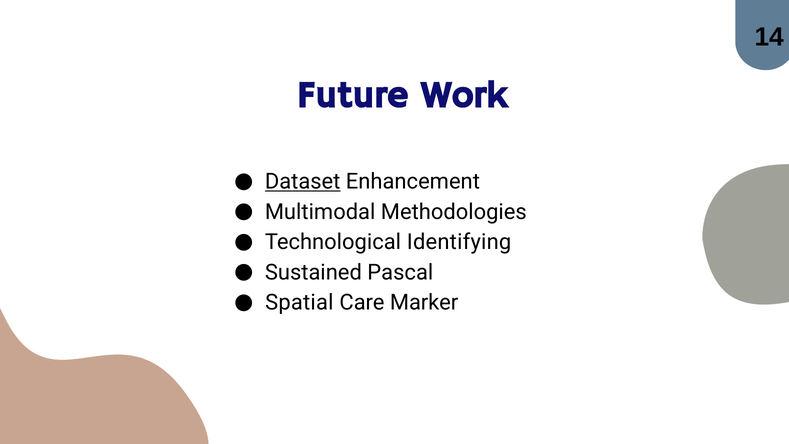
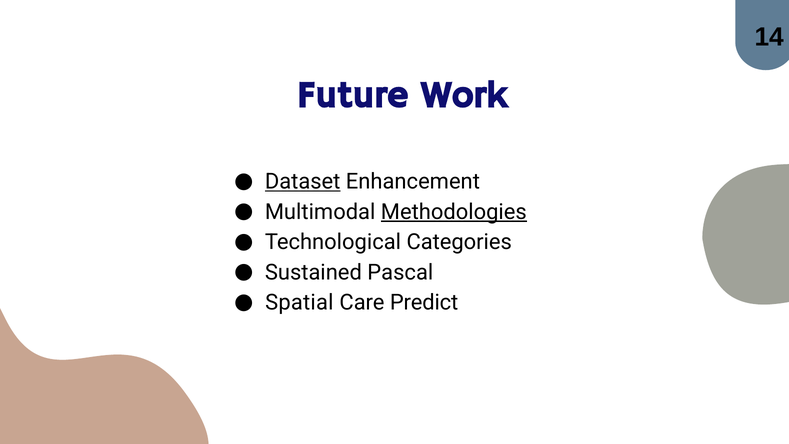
Methodologies underline: none -> present
Identifying: Identifying -> Categories
Marker: Marker -> Predict
